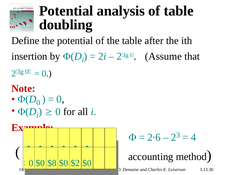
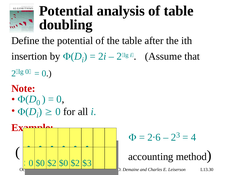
$8 at (52, 163): $8 -> $2
$2 $0: $0 -> $3
